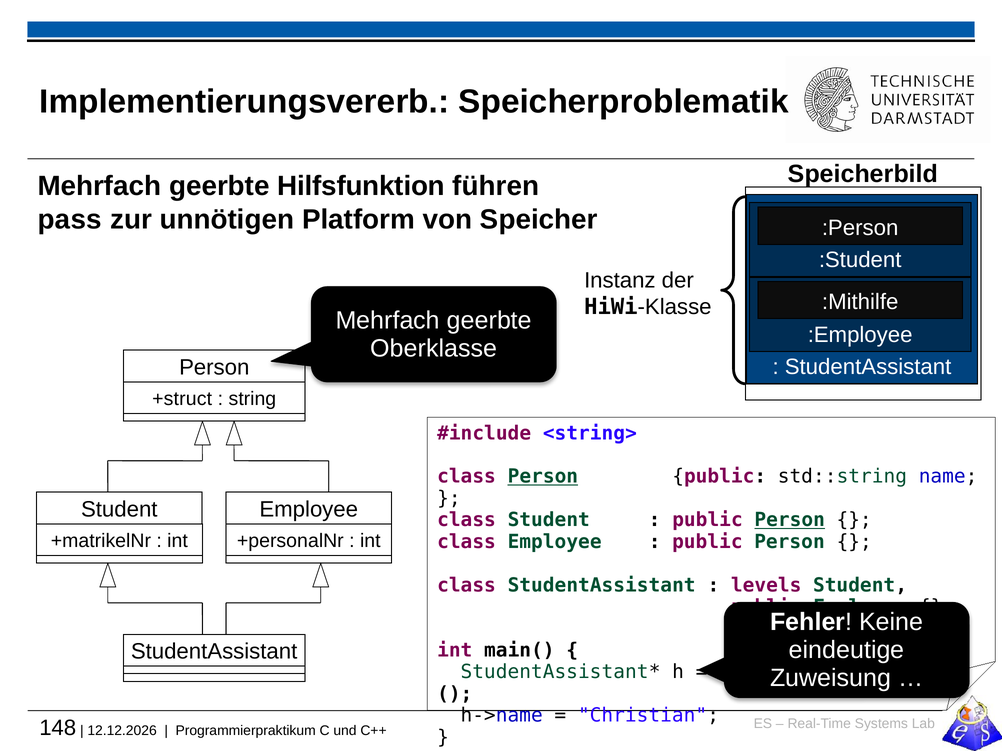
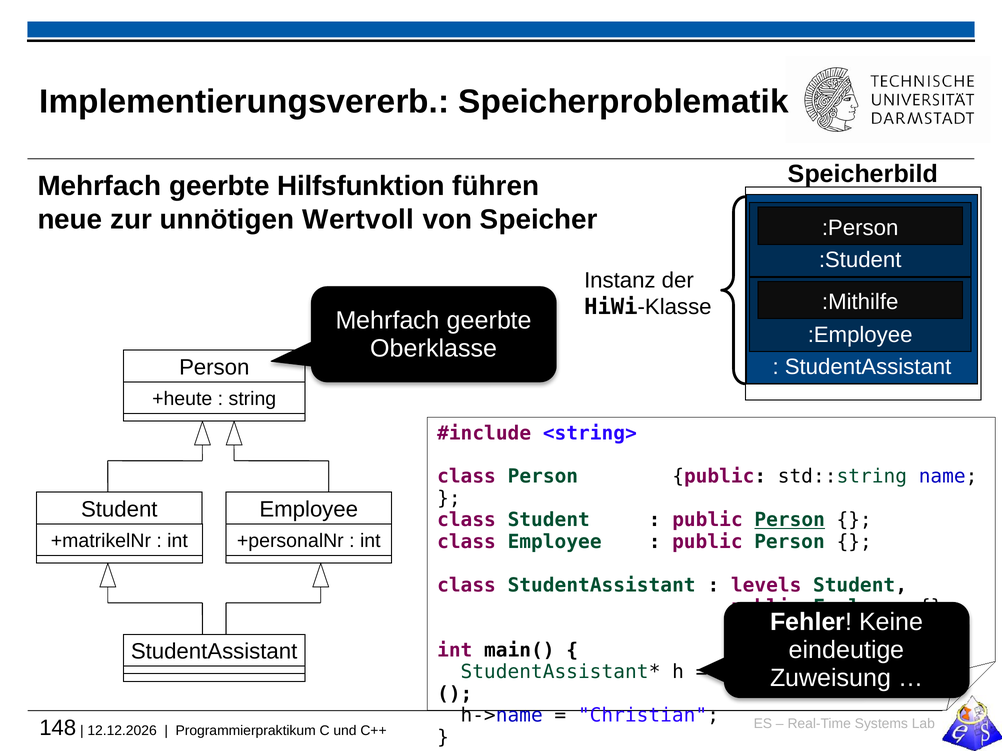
pass: pass -> neue
Platform: Platform -> Wertvoll
+struct: +struct -> +heute
Person at (543, 477) underline: present -> none
